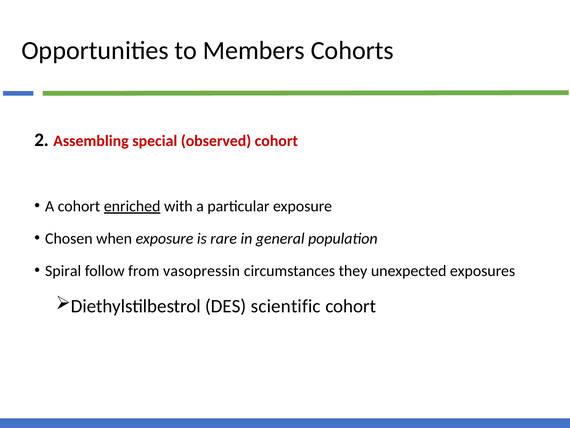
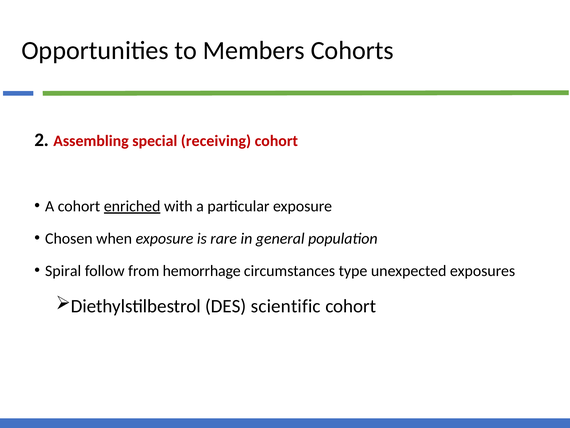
observed: observed -> receiving
vasopressin: vasopressin -> hemorrhage
they: they -> type
